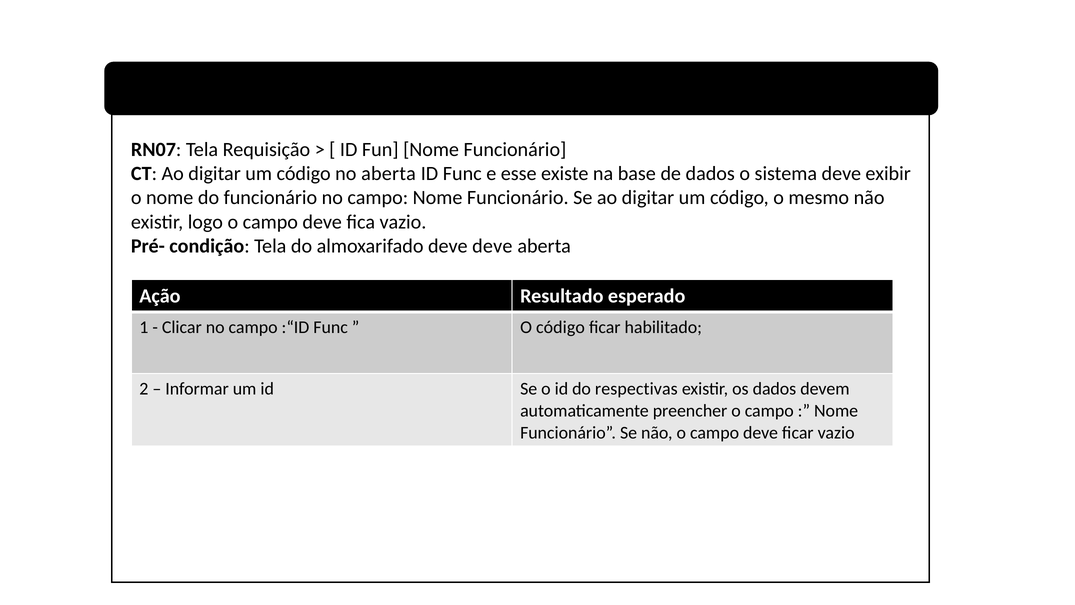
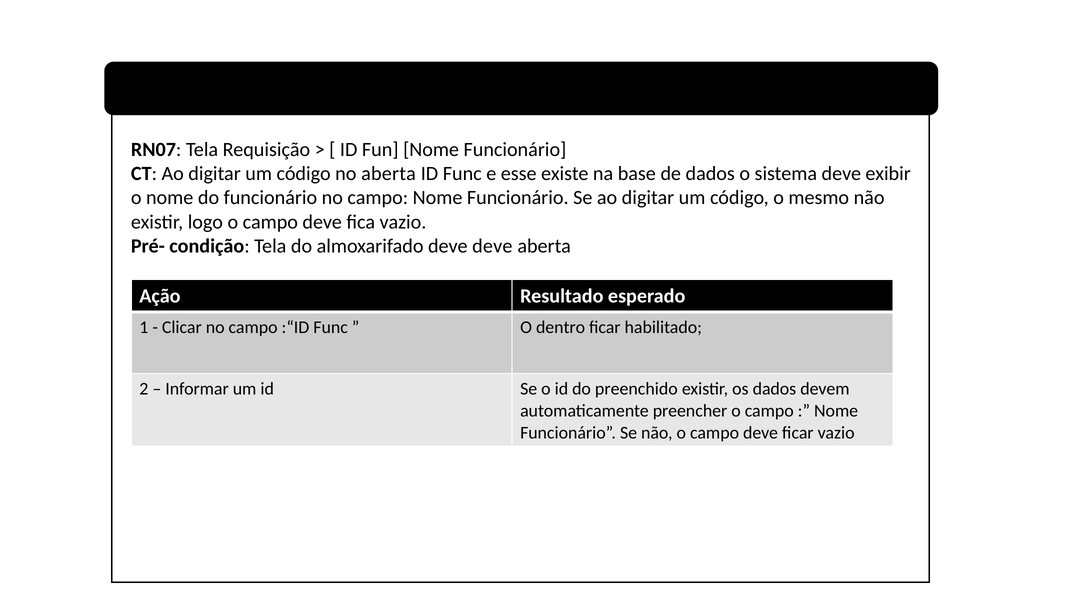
O código: código -> dentro
respectivas: respectivas -> preenchido
